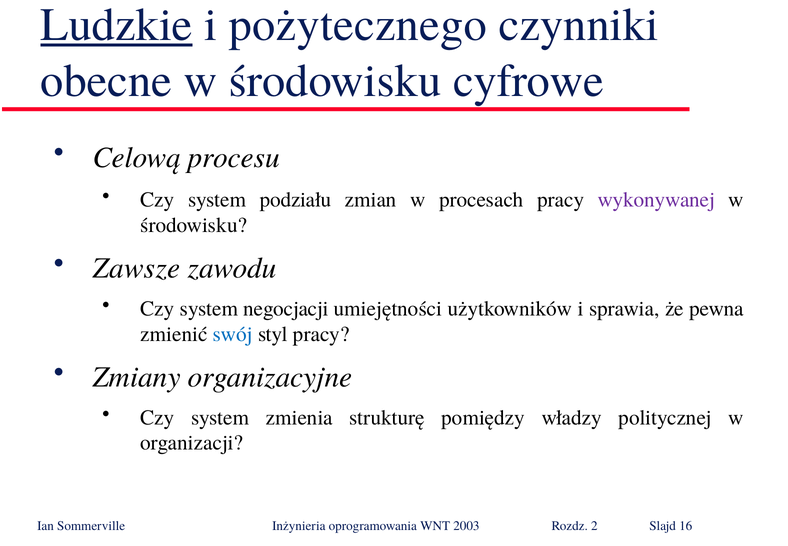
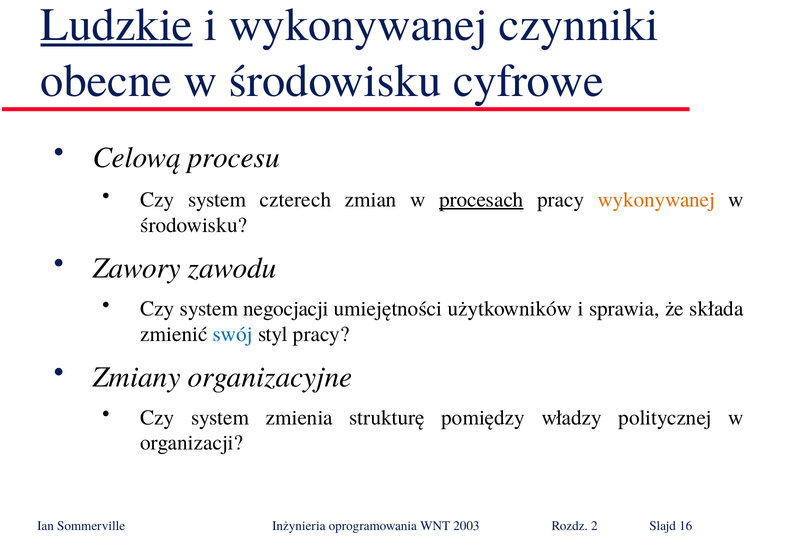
i pożytecznego: pożytecznego -> wykonywanej
podziału: podziału -> czterech
procesach underline: none -> present
wykonywanej at (656, 200) colour: purple -> orange
Zawsze: Zawsze -> Zawory
pewna: pewna -> składa
